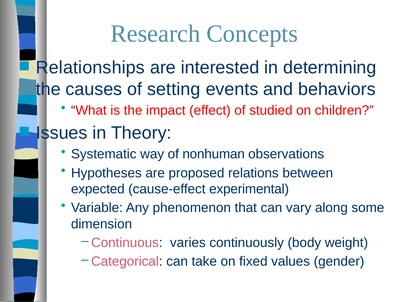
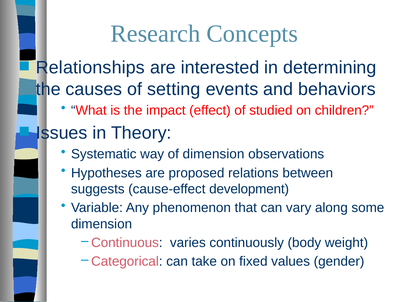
of nonhuman: nonhuman -> dimension
expected: expected -> suggests
experimental: experimental -> development
